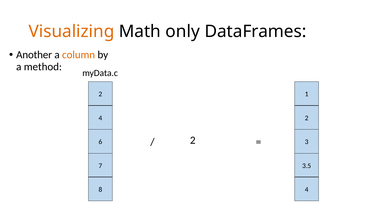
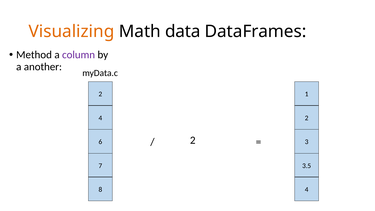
only: only -> data
Another: Another -> Method
column colour: orange -> purple
method: method -> another
